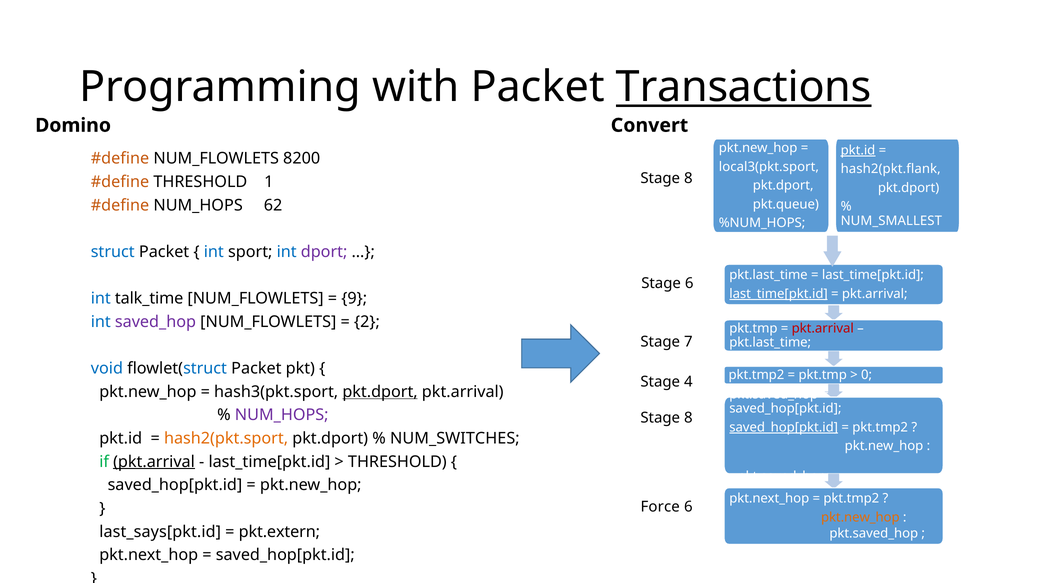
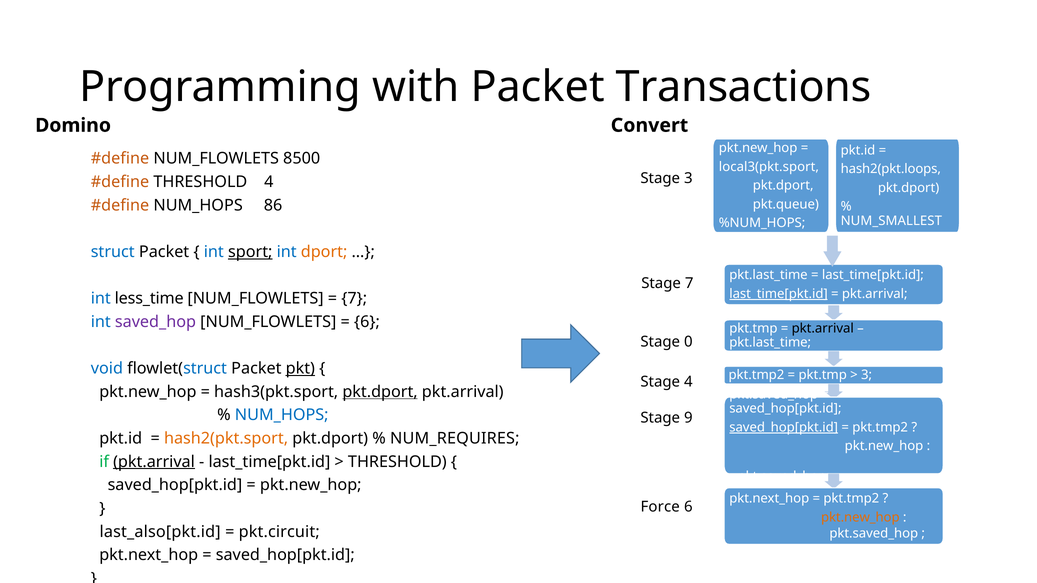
Transactions underline: present -> none
pkt.id at (858, 150) underline: present -> none
8200: 8200 -> 8500
hash2(pkt.flank: hash2(pkt.flank -> hash2(pkt.loops
8 at (688, 178): 8 -> 3
THRESHOLD 1: 1 -> 4
62: 62 -> 86
sport underline: none -> present
dport colour: purple -> orange
Stage 6: 6 -> 7
talk_time: talk_time -> less_time
9 at (354, 299): 9 -> 7
2 at (367, 322): 2 -> 6
pkt.arrival at (823, 329) colour: red -> black
7: 7 -> 0
pkt underline: none -> present
0 at (867, 375): 0 -> 3
NUM_HOPS at (282, 415) colour: purple -> blue
8 at (688, 418): 8 -> 9
NUM_SWITCHES: NUM_SWITCHES -> NUM_REQUIRES
last_says[pkt.id: last_says[pkt.id -> last_also[pkt.id
pkt.extern: pkt.extern -> pkt.circuit
